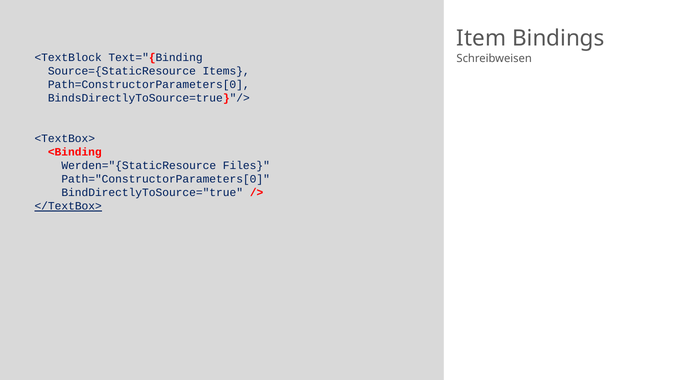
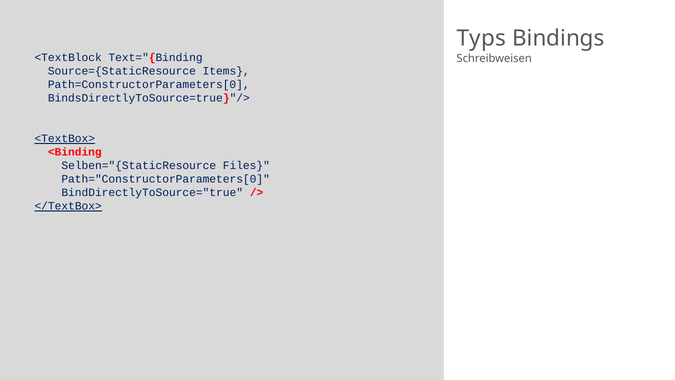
Item: Item -> Typs
<TextBox> underline: none -> present
Werden="{StaticResource: Werden="{StaticResource -> Selben="{StaticResource
